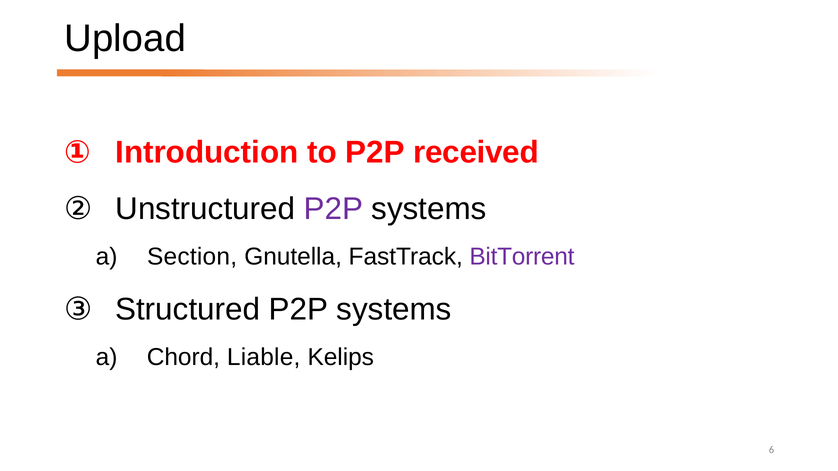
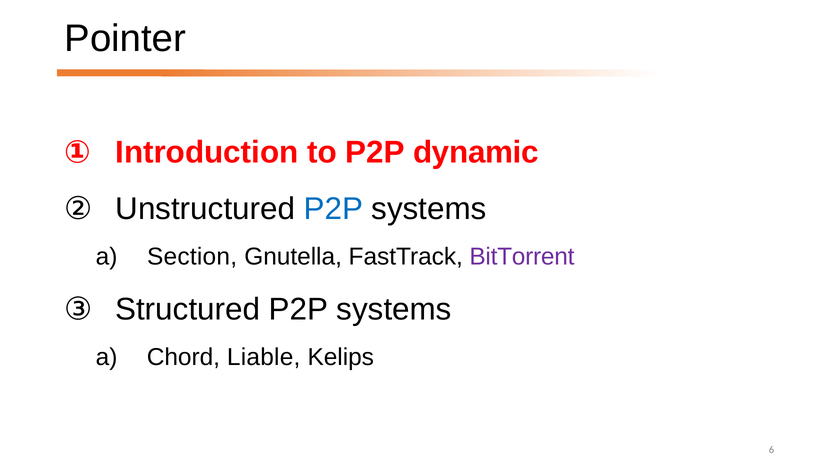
Upload: Upload -> Pointer
received: received -> dynamic
P2P at (333, 209) colour: purple -> blue
